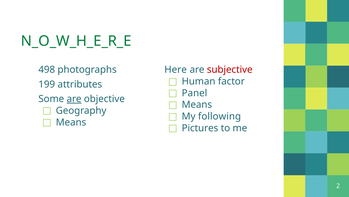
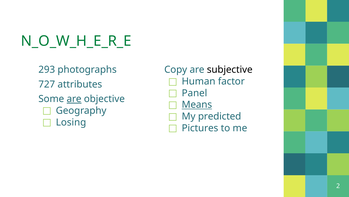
498: 498 -> 293
Here: Here -> Copy
subjective colour: red -> black
199: 199 -> 727
Means at (197, 104) underline: none -> present
following: following -> predicted
Means at (71, 122): Means -> Losing
